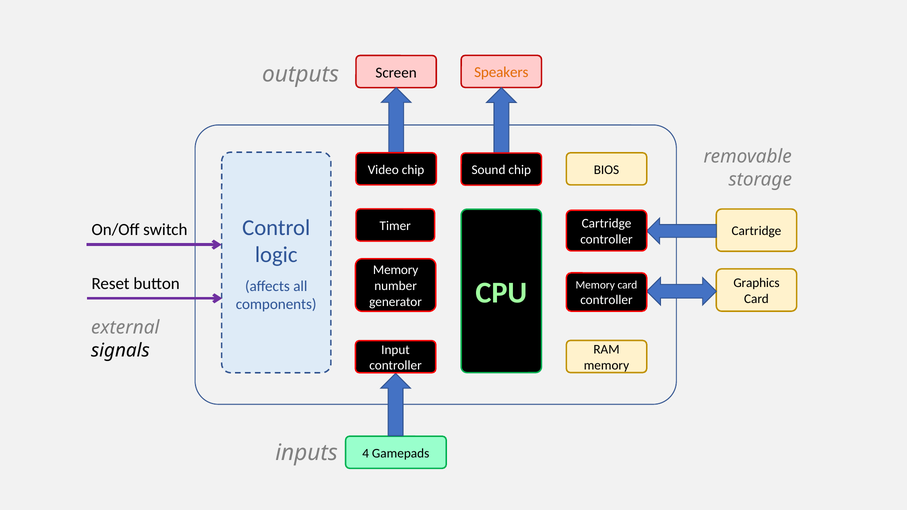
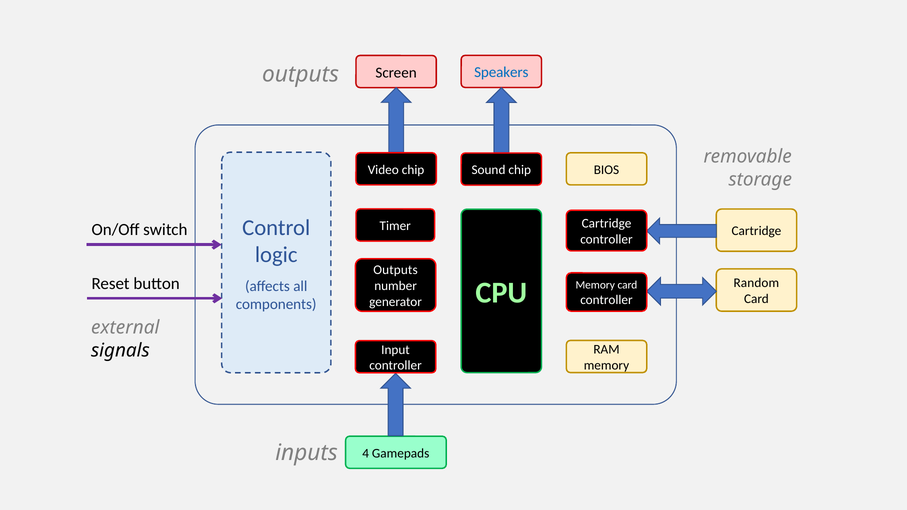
Speakers colour: orange -> blue
Memory at (396, 270): Memory -> Outputs
Graphics: Graphics -> Random
